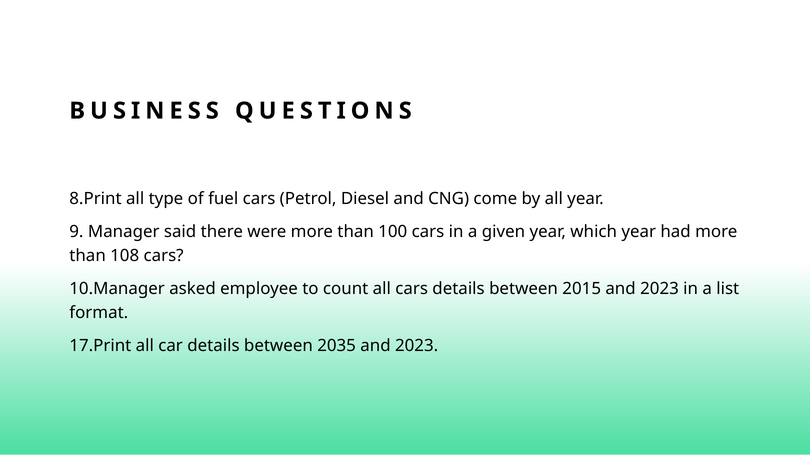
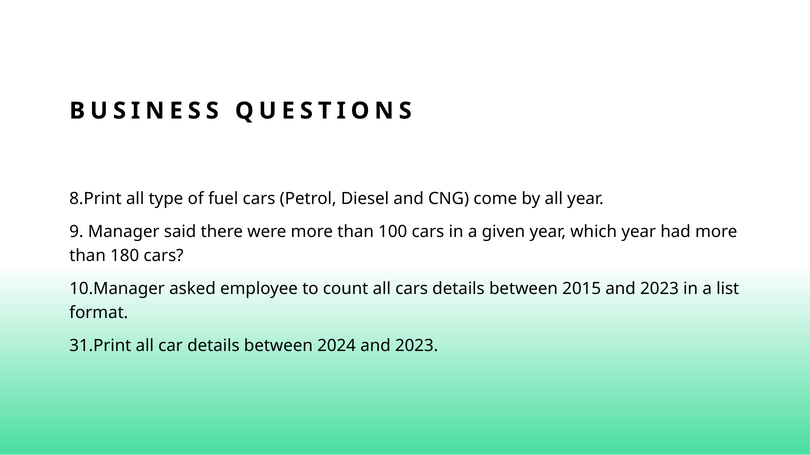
108: 108 -> 180
17.Print: 17.Print -> 31.Print
2035: 2035 -> 2024
